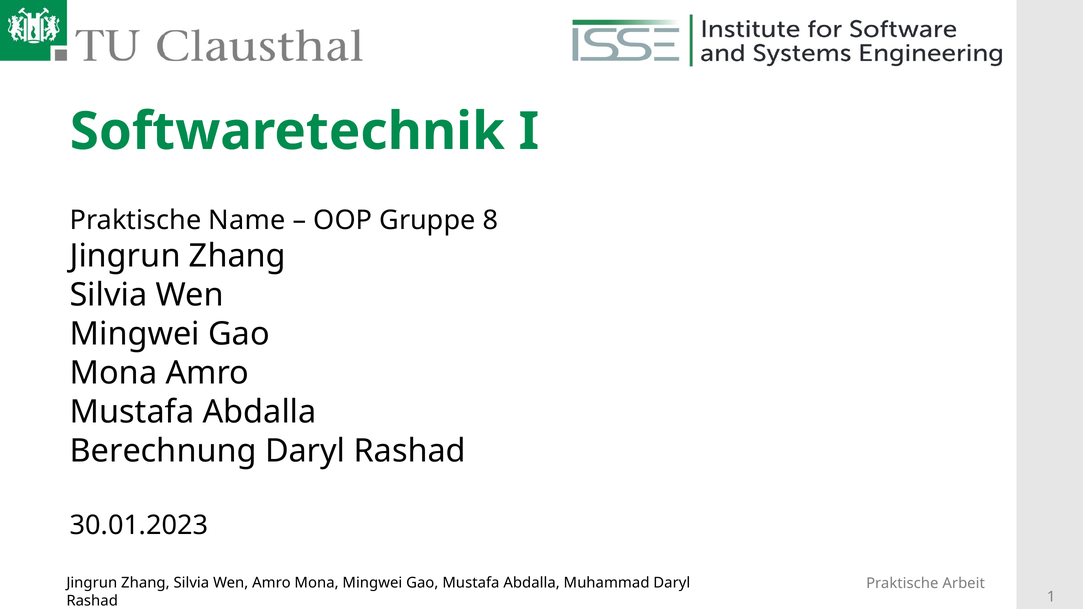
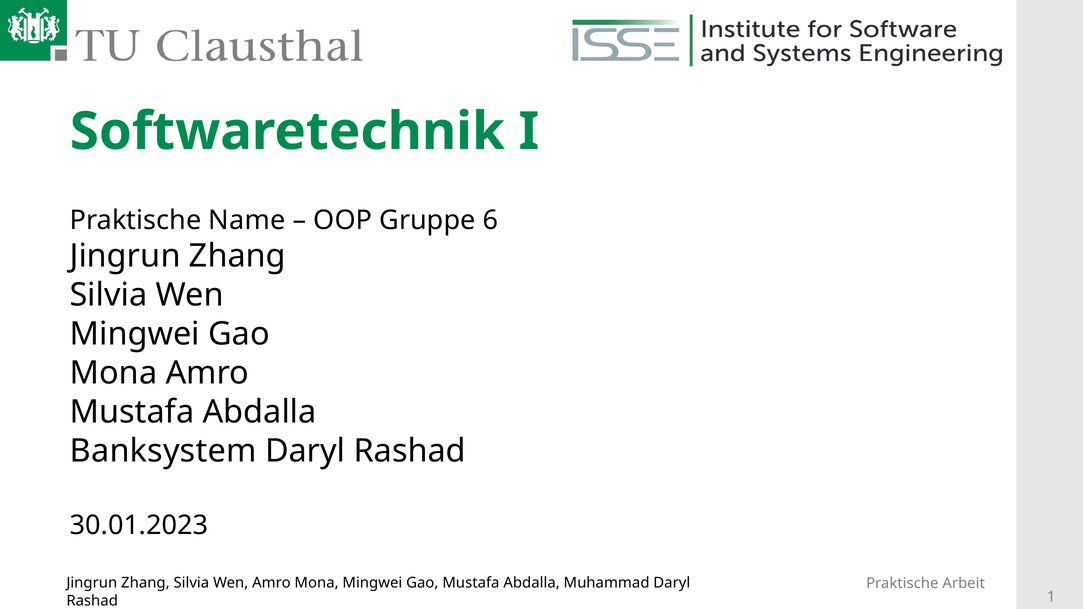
8: 8 -> 6
Berechnung: Berechnung -> Banksystem
